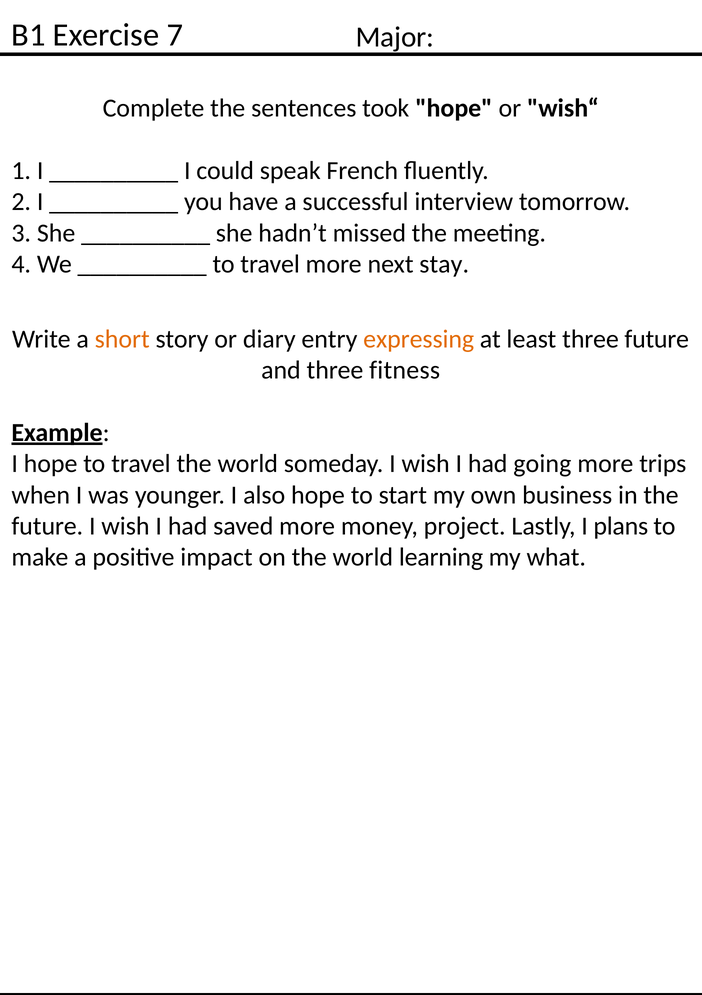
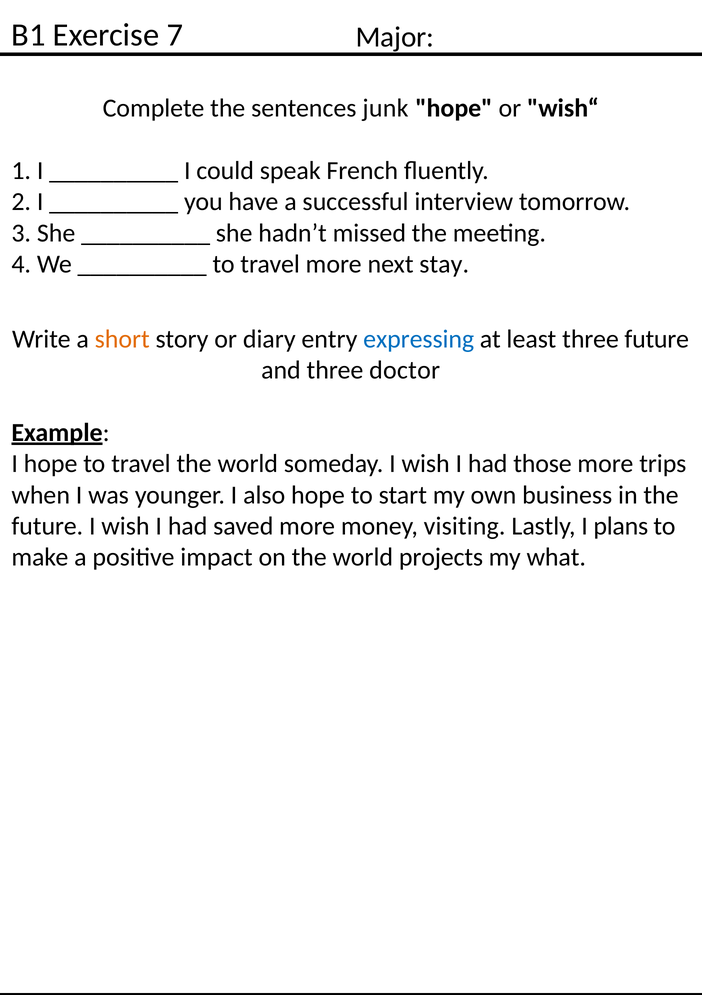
took: took -> junk
expressing colour: orange -> blue
fitness: fitness -> doctor
going: going -> those
project: project -> visiting
learning: learning -> projects
